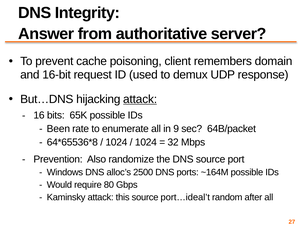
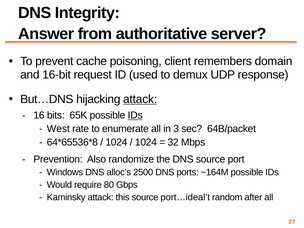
IDs at (135, 115) underline: none -> present
Been: Been -> West
9: 9 -> 3
